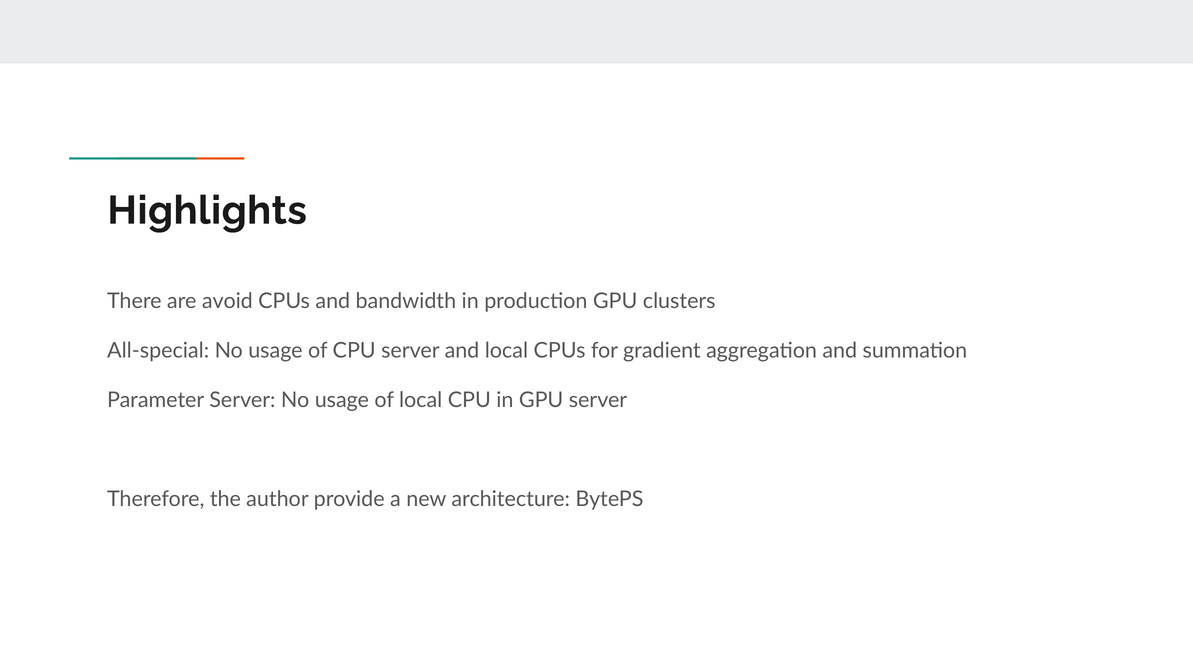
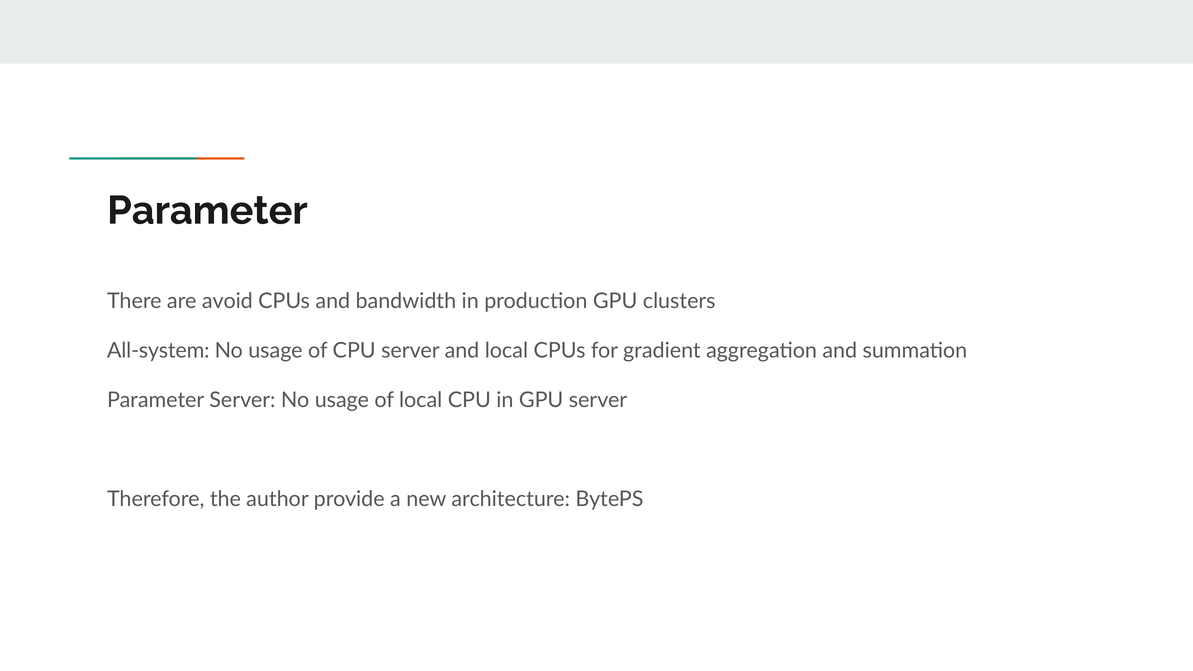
Highlights at (207, 211): Highlights -> Parameter
All-special: All-special -> All-system
